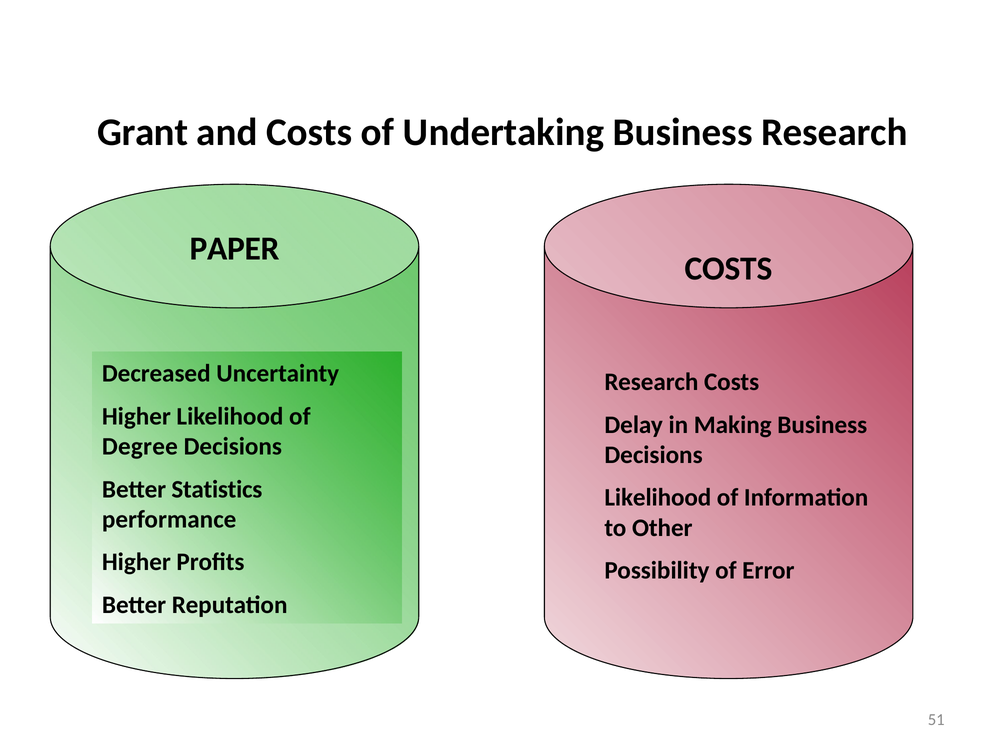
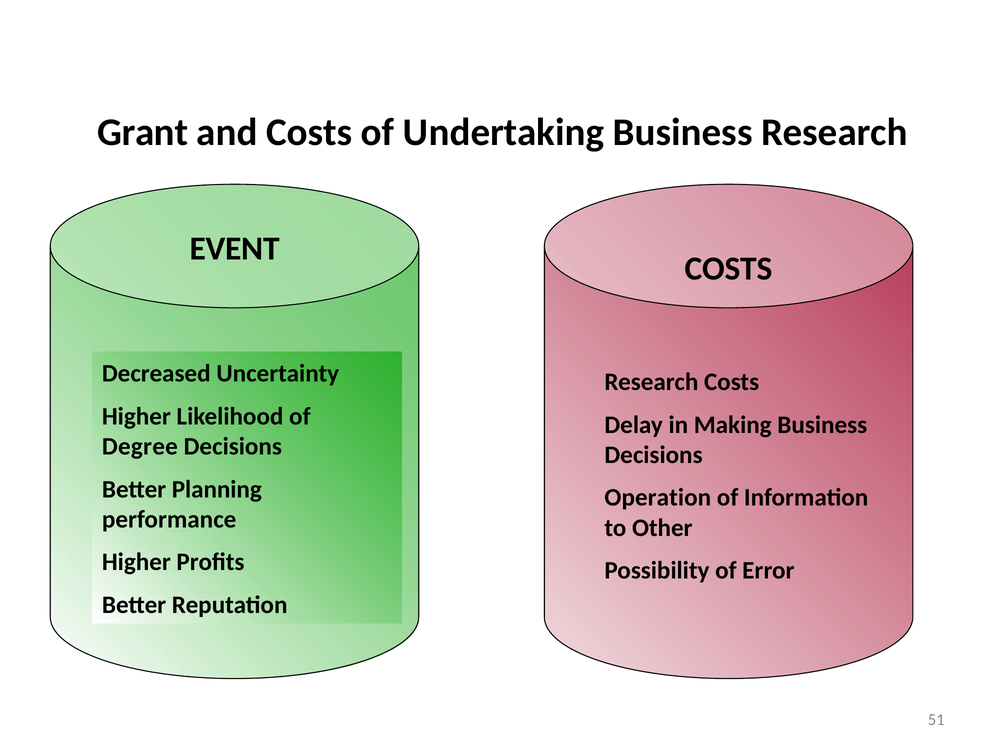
PAPER: PAPER -> EVENT
Statistics: Statistics -> Planning
Likelihood at (658, 497): Likelihood -> Operation
